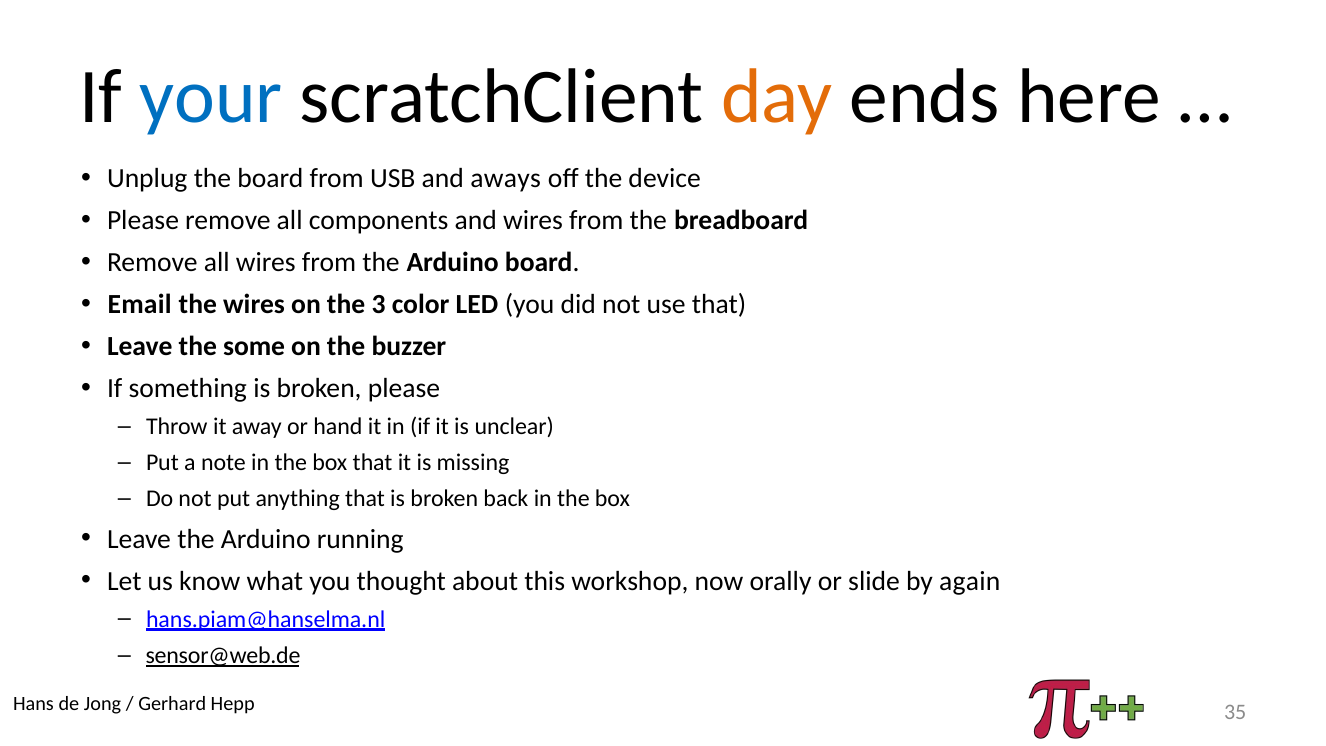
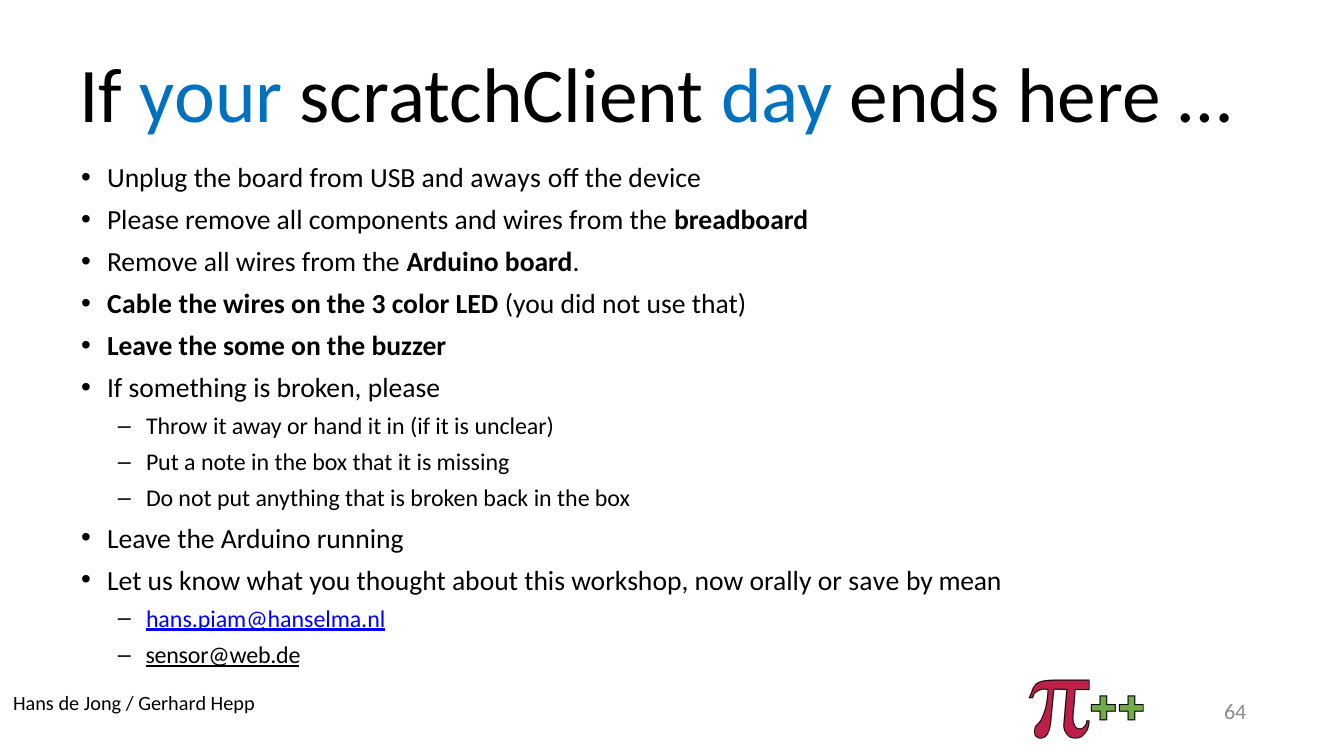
day colour: orange -> blue
Email: Email -> Cable
slide: slide -> save
again: again -> mean
35: 35 -> 64
